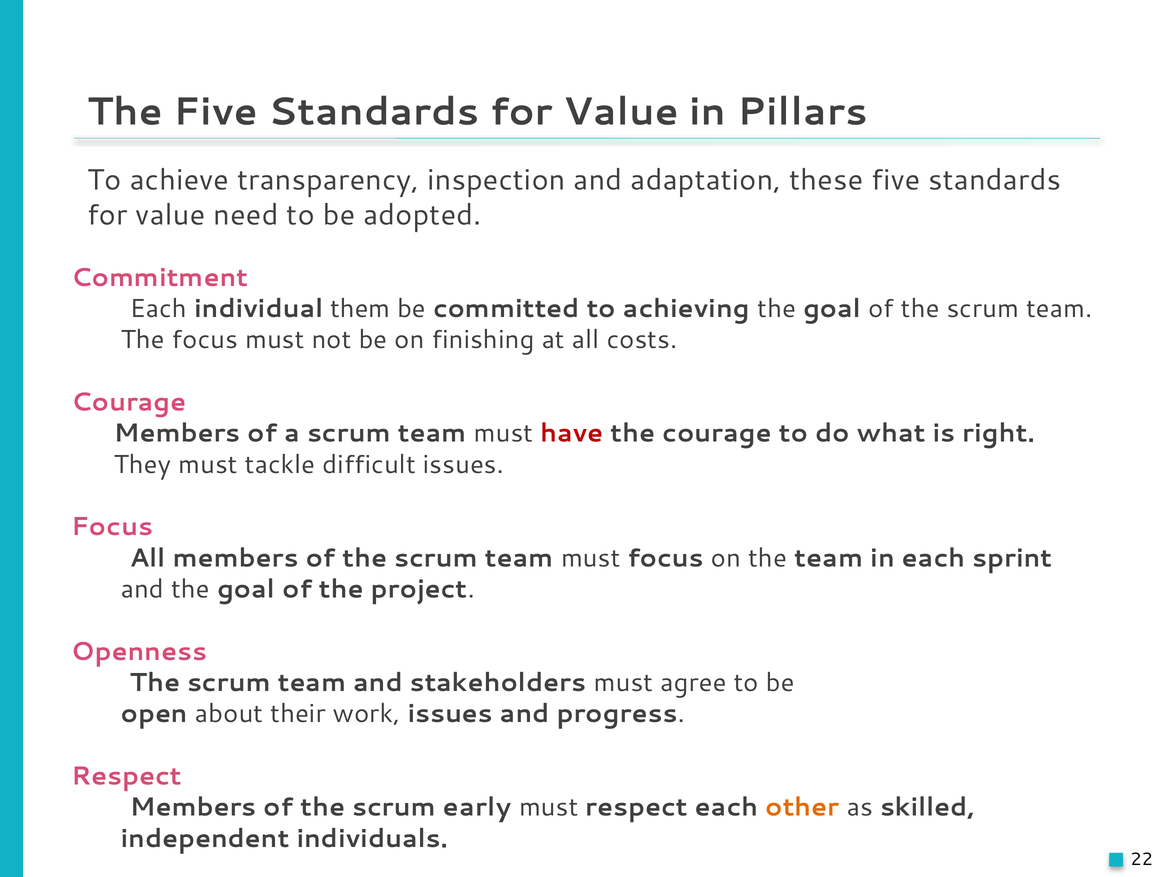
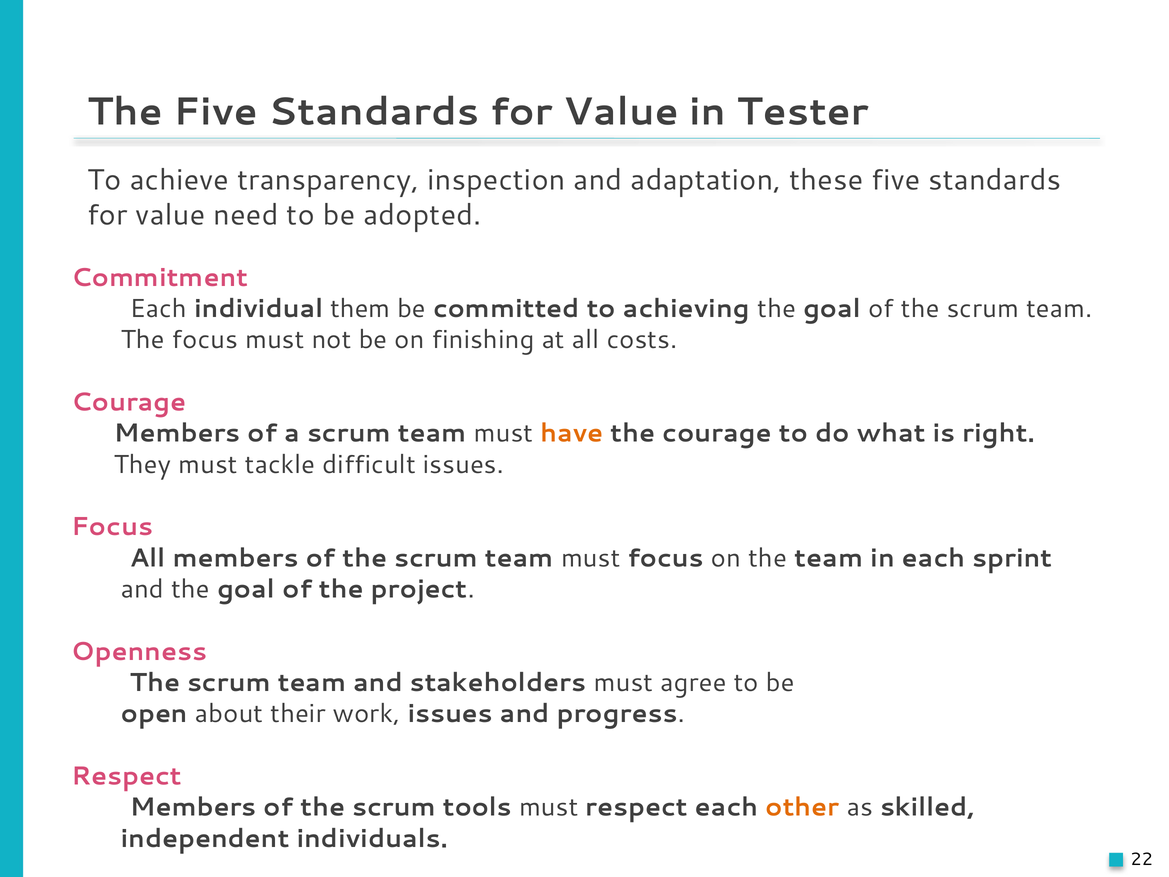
Pillars: Pillars -> Tester
have colour: red -> orange
early: early -> tools
